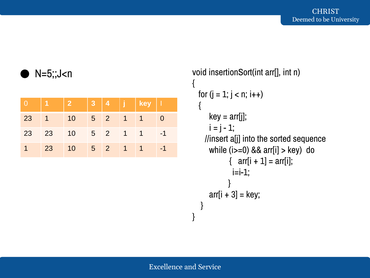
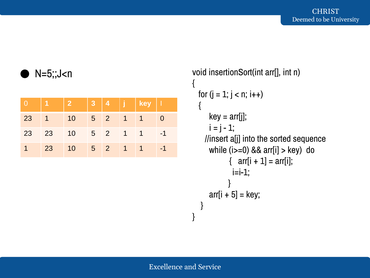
3 at (234, 194): 3 -> 5
